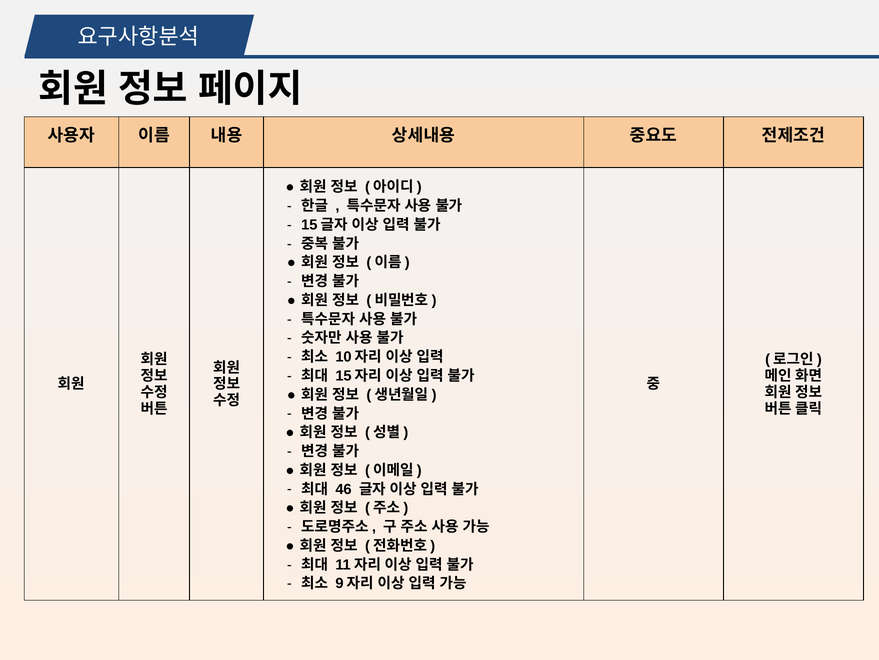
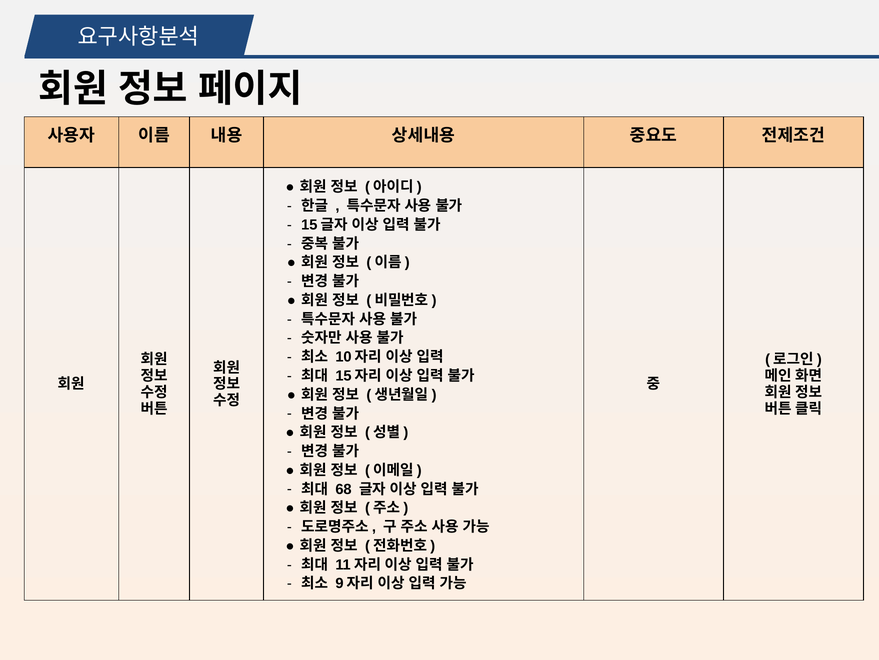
46: 46 -> 68
